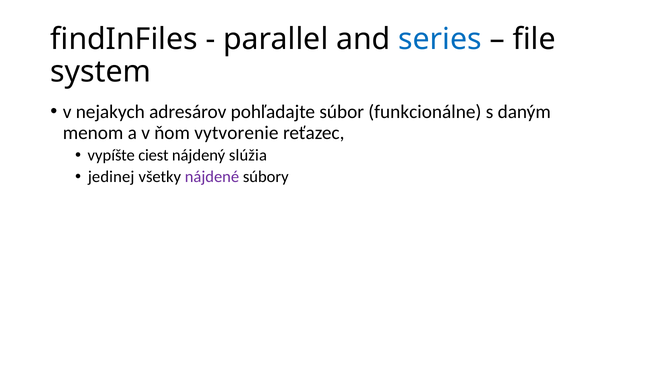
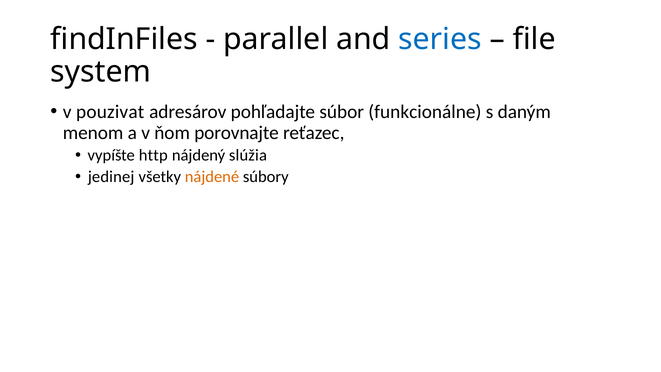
nejakych: nejakych -> pouzivat
vytvorenie: vytvorenie -> porovnajte
ciest: ciest -> http
nájdené colour: purple -> orange
